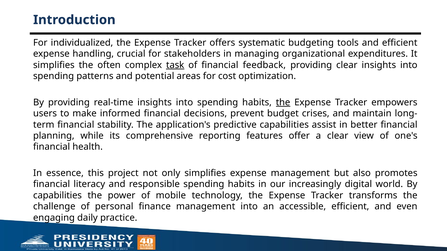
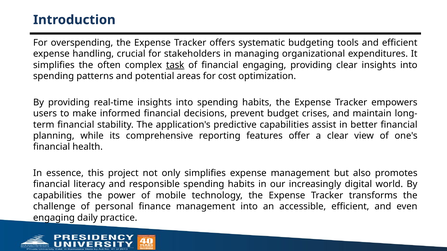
individualized: individualized -> overspending
financial feedback: feedback -> engaging
the at (283, 102) underline: present -> none
